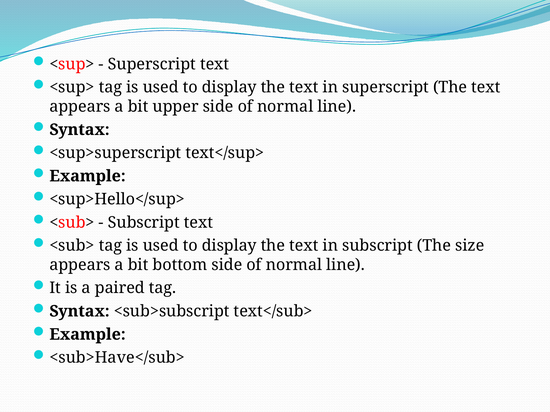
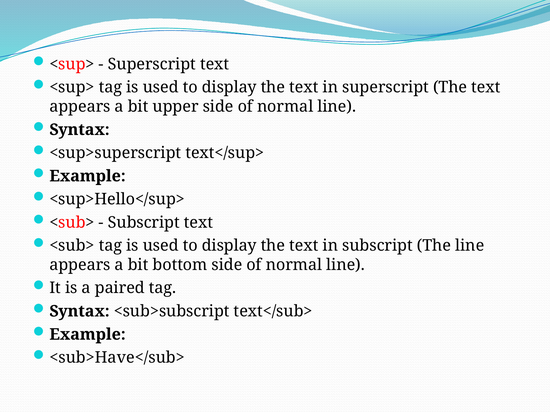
The size: size -> line
